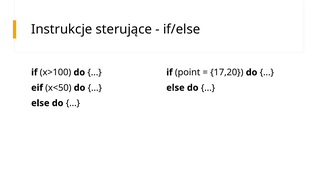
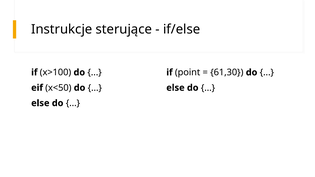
17,20: 17,20 -> 61,30
